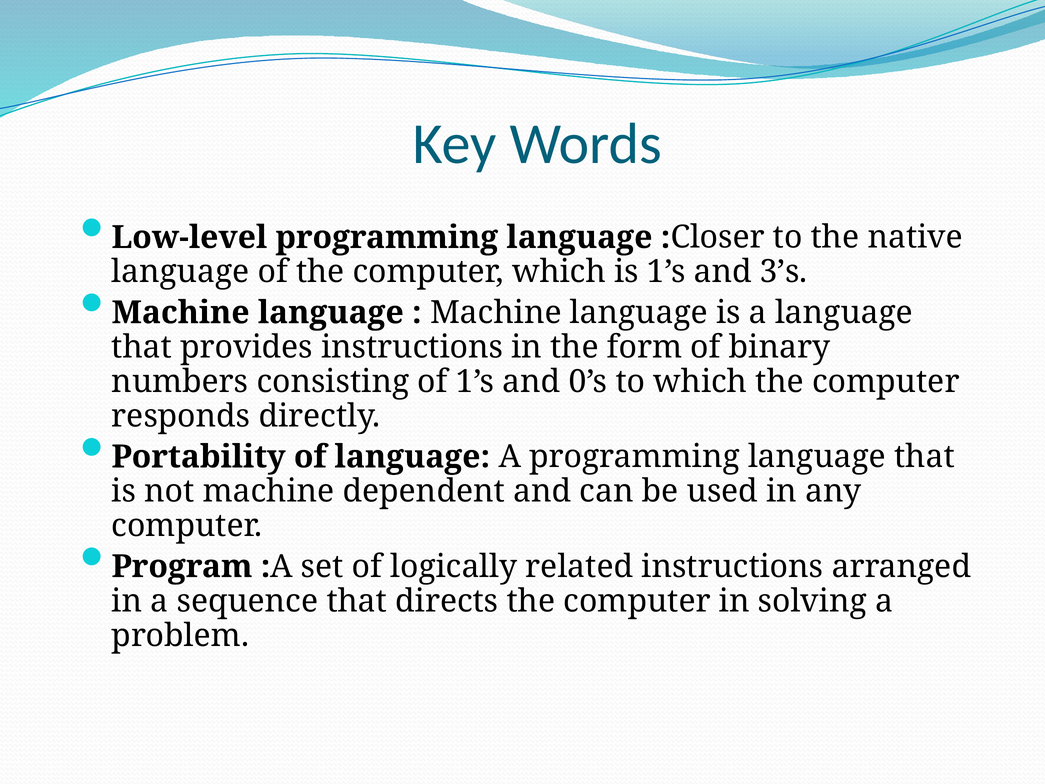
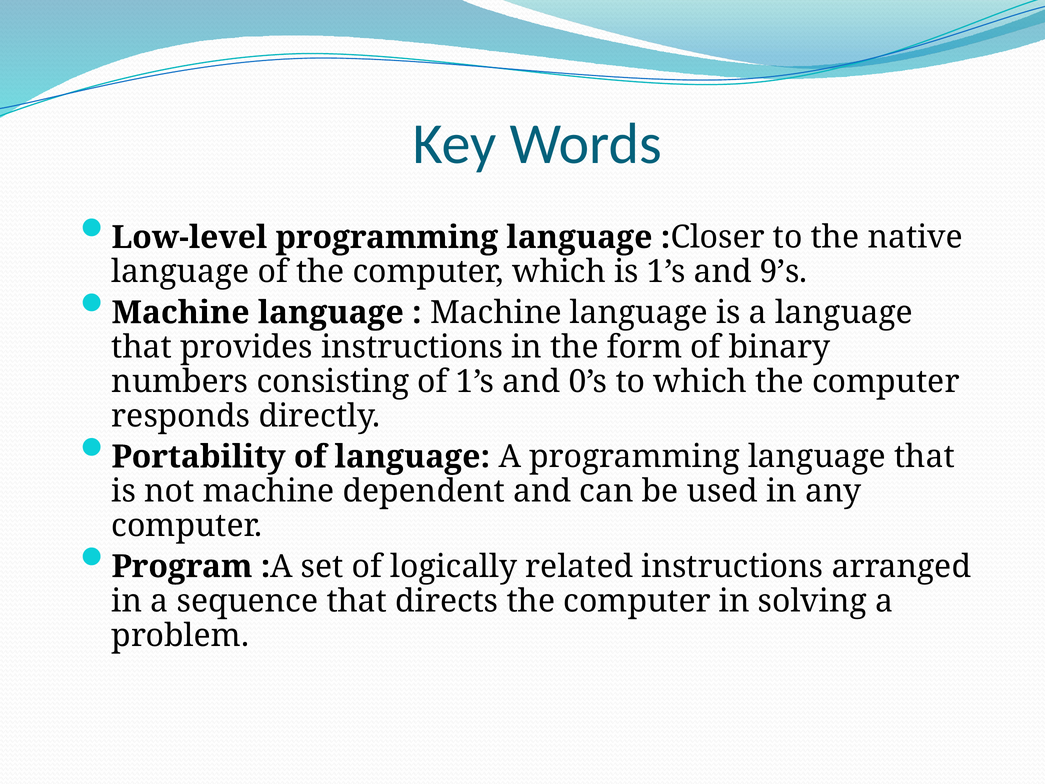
3’s: 3’s -> 9’s
